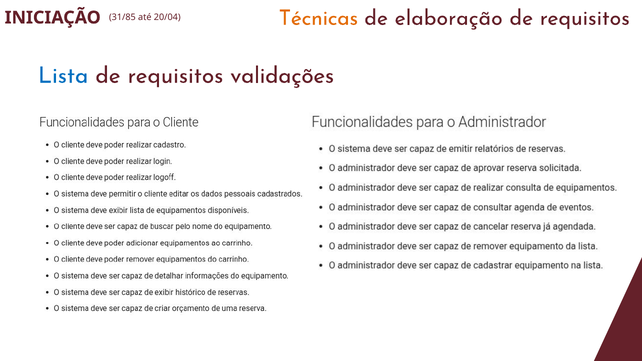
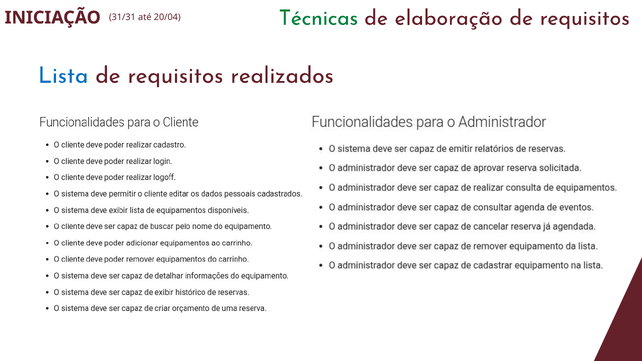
Técnicas colour: orange -> green
31/85: 31/85 -> 31/31
validações: validações -> realizados
